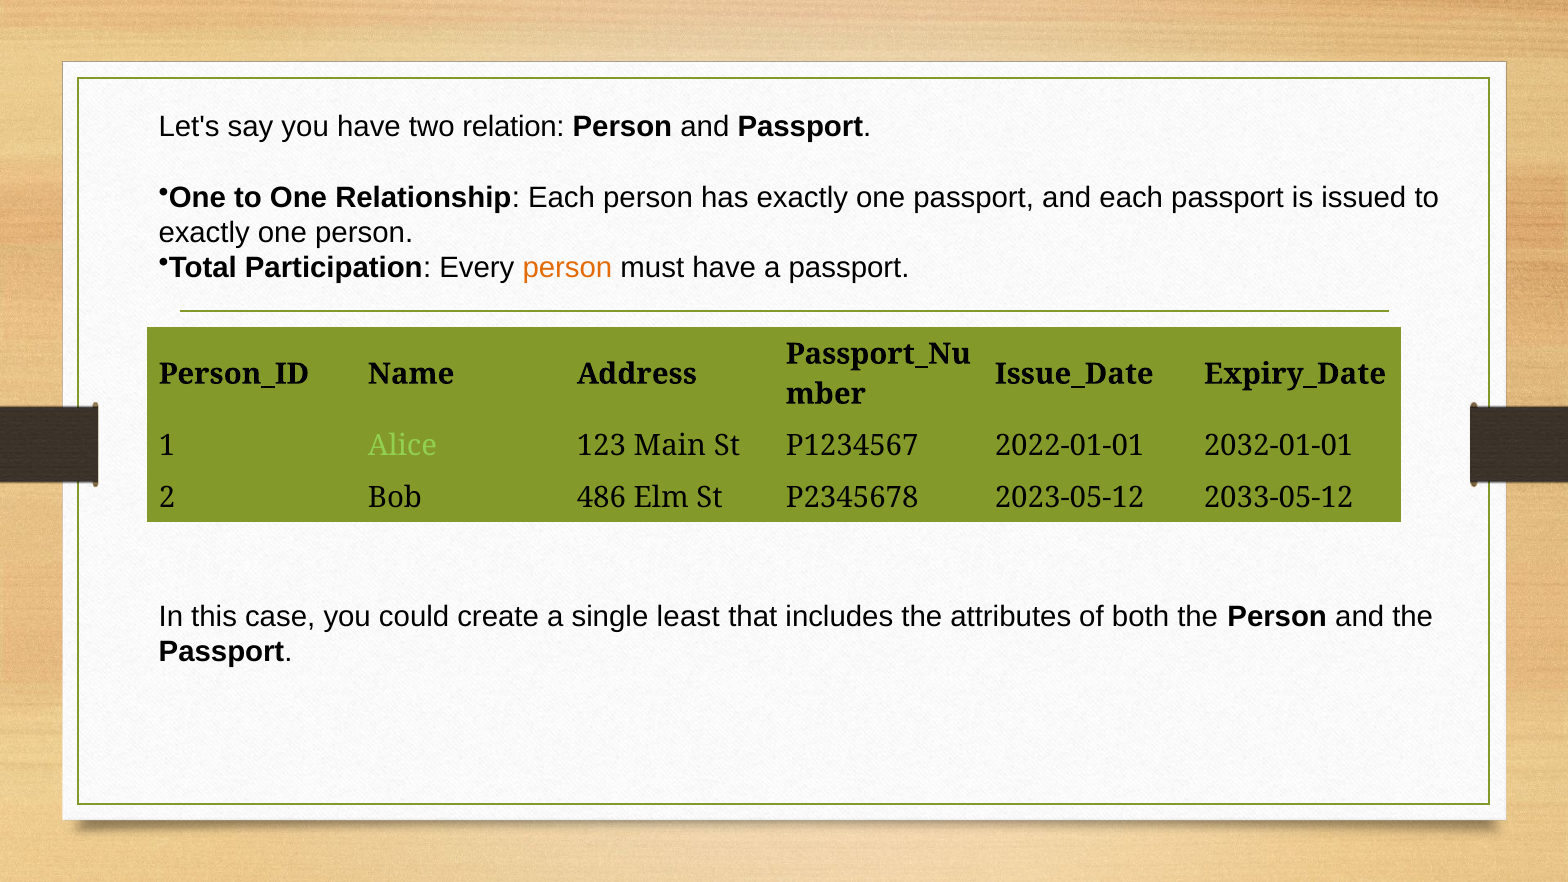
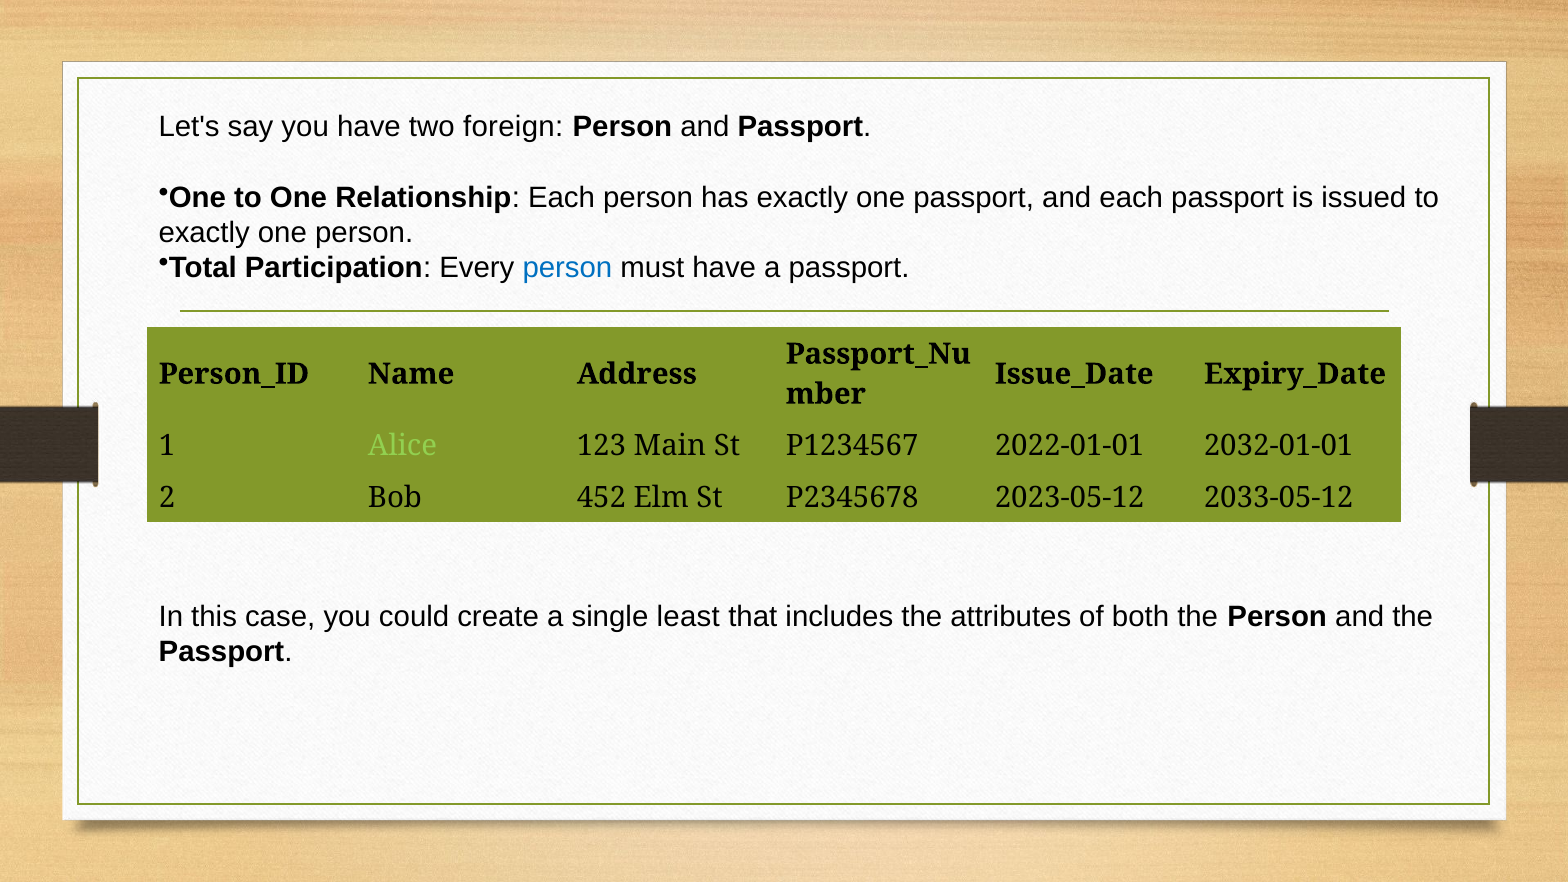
relation: relation -> foreign
person at (567, 268) colour: orange -> blue
486: 486 -> 452
